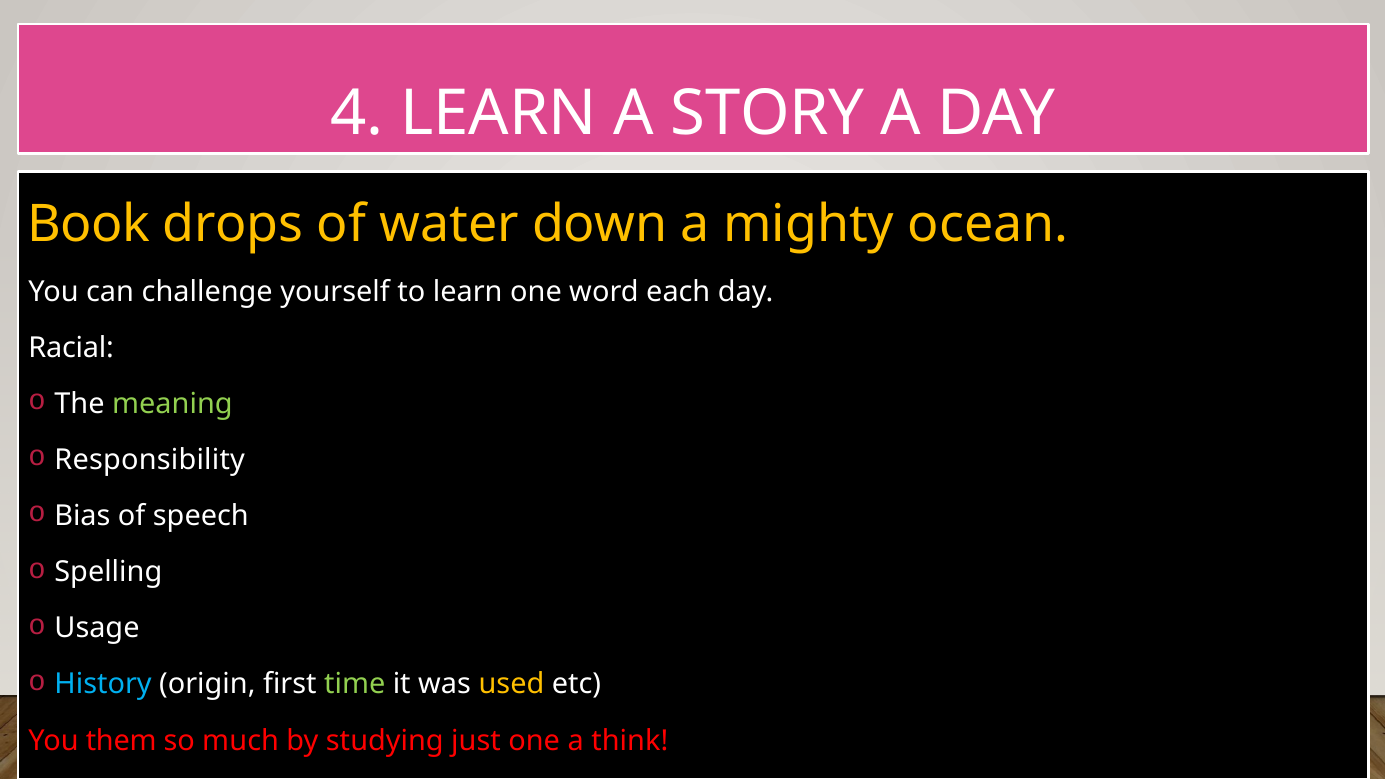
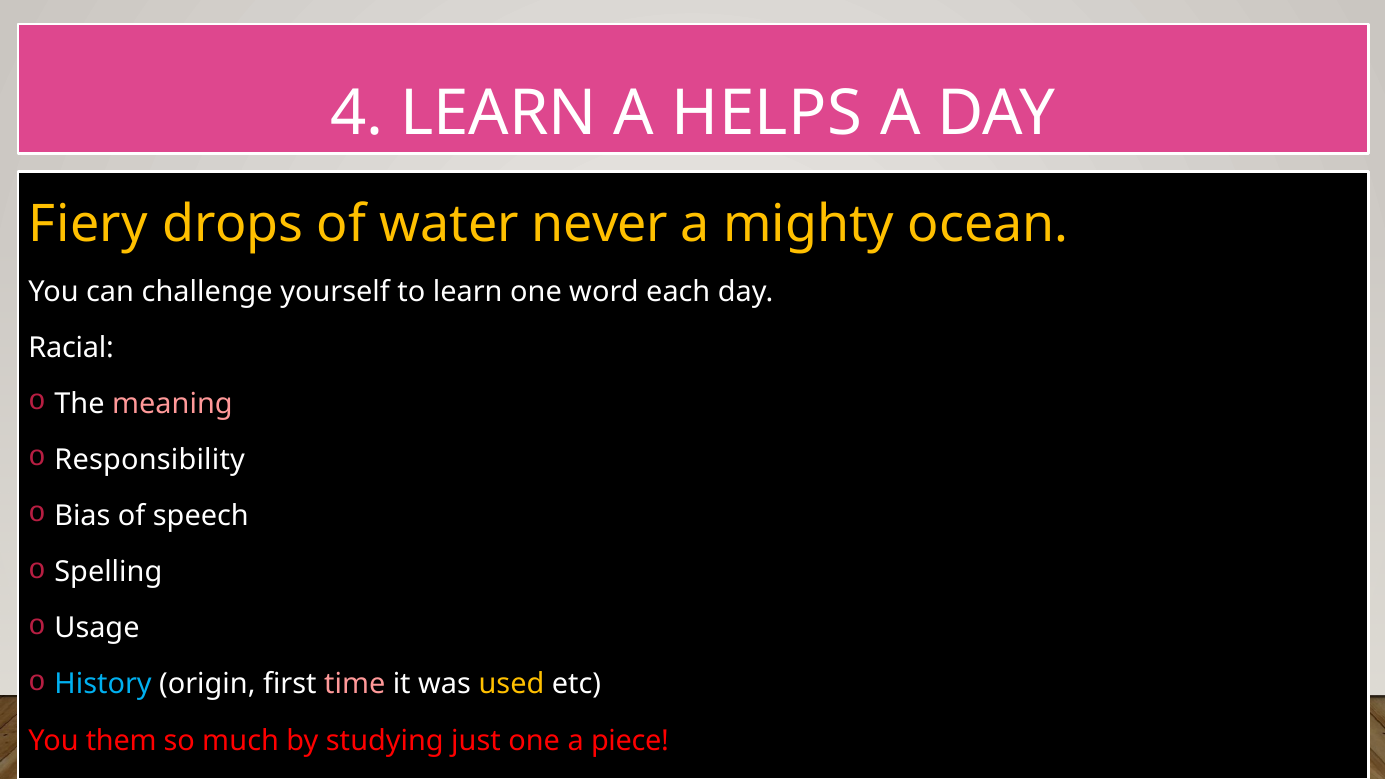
STORY: STORY -> HELPS
Book: Book -> Fiery
down: down -> never
meaning colour: light green -> pink
time colour: light green -> pink
think: think -> piece
